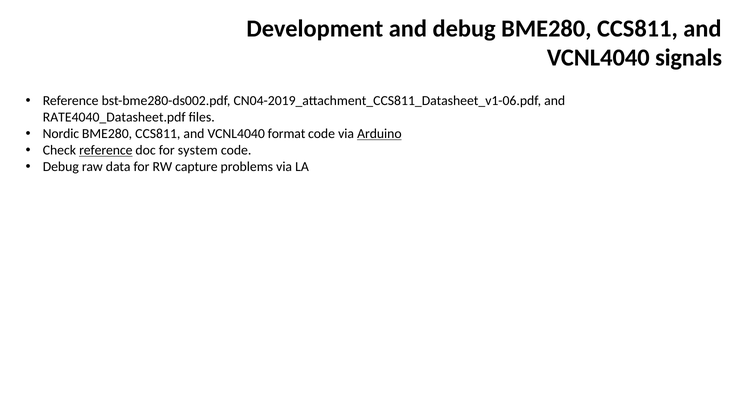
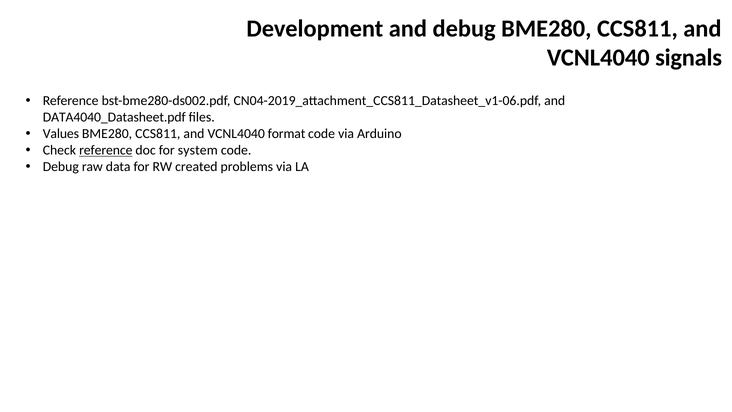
RATE4040_Datasheet.pdf: RATE4040_Datasheet.pdf -> DATA4040_Datasheet.pdf
Nordic: Nordic -> Values
Arduino underline: present -> none
capture: capture -> created
